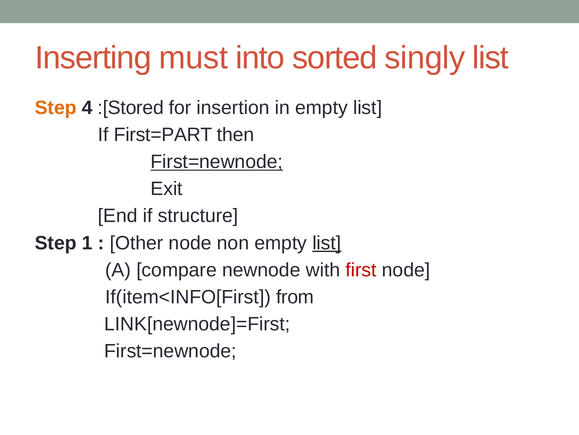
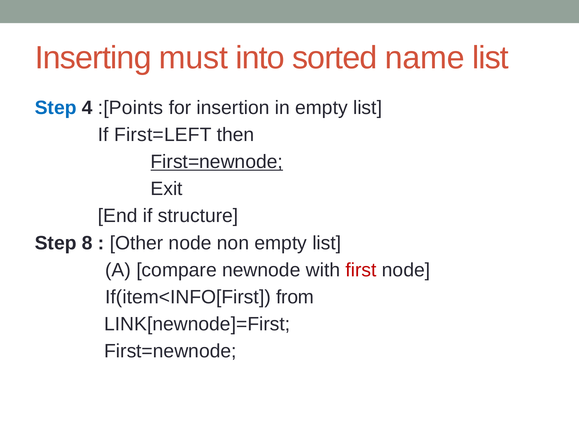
singly: singly -> name
Step at (56, 108) colour: orange -> blue
:[Stored: :[Stored -> :[Points
First=PART: First=PART -> First=LEFT
1: 1 -> 8
list at (327, 243) underline: present -> none
